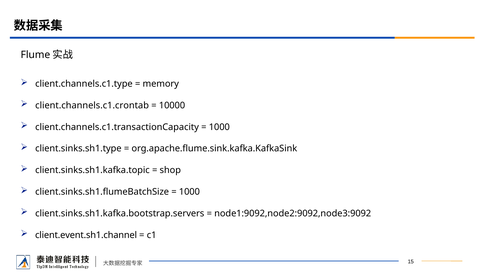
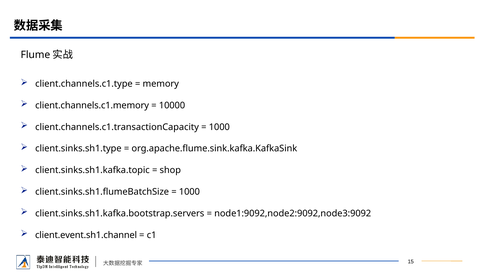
client.channels.c1.crontab: client.channels.c1.crontab -> client.channels.c1.memory
